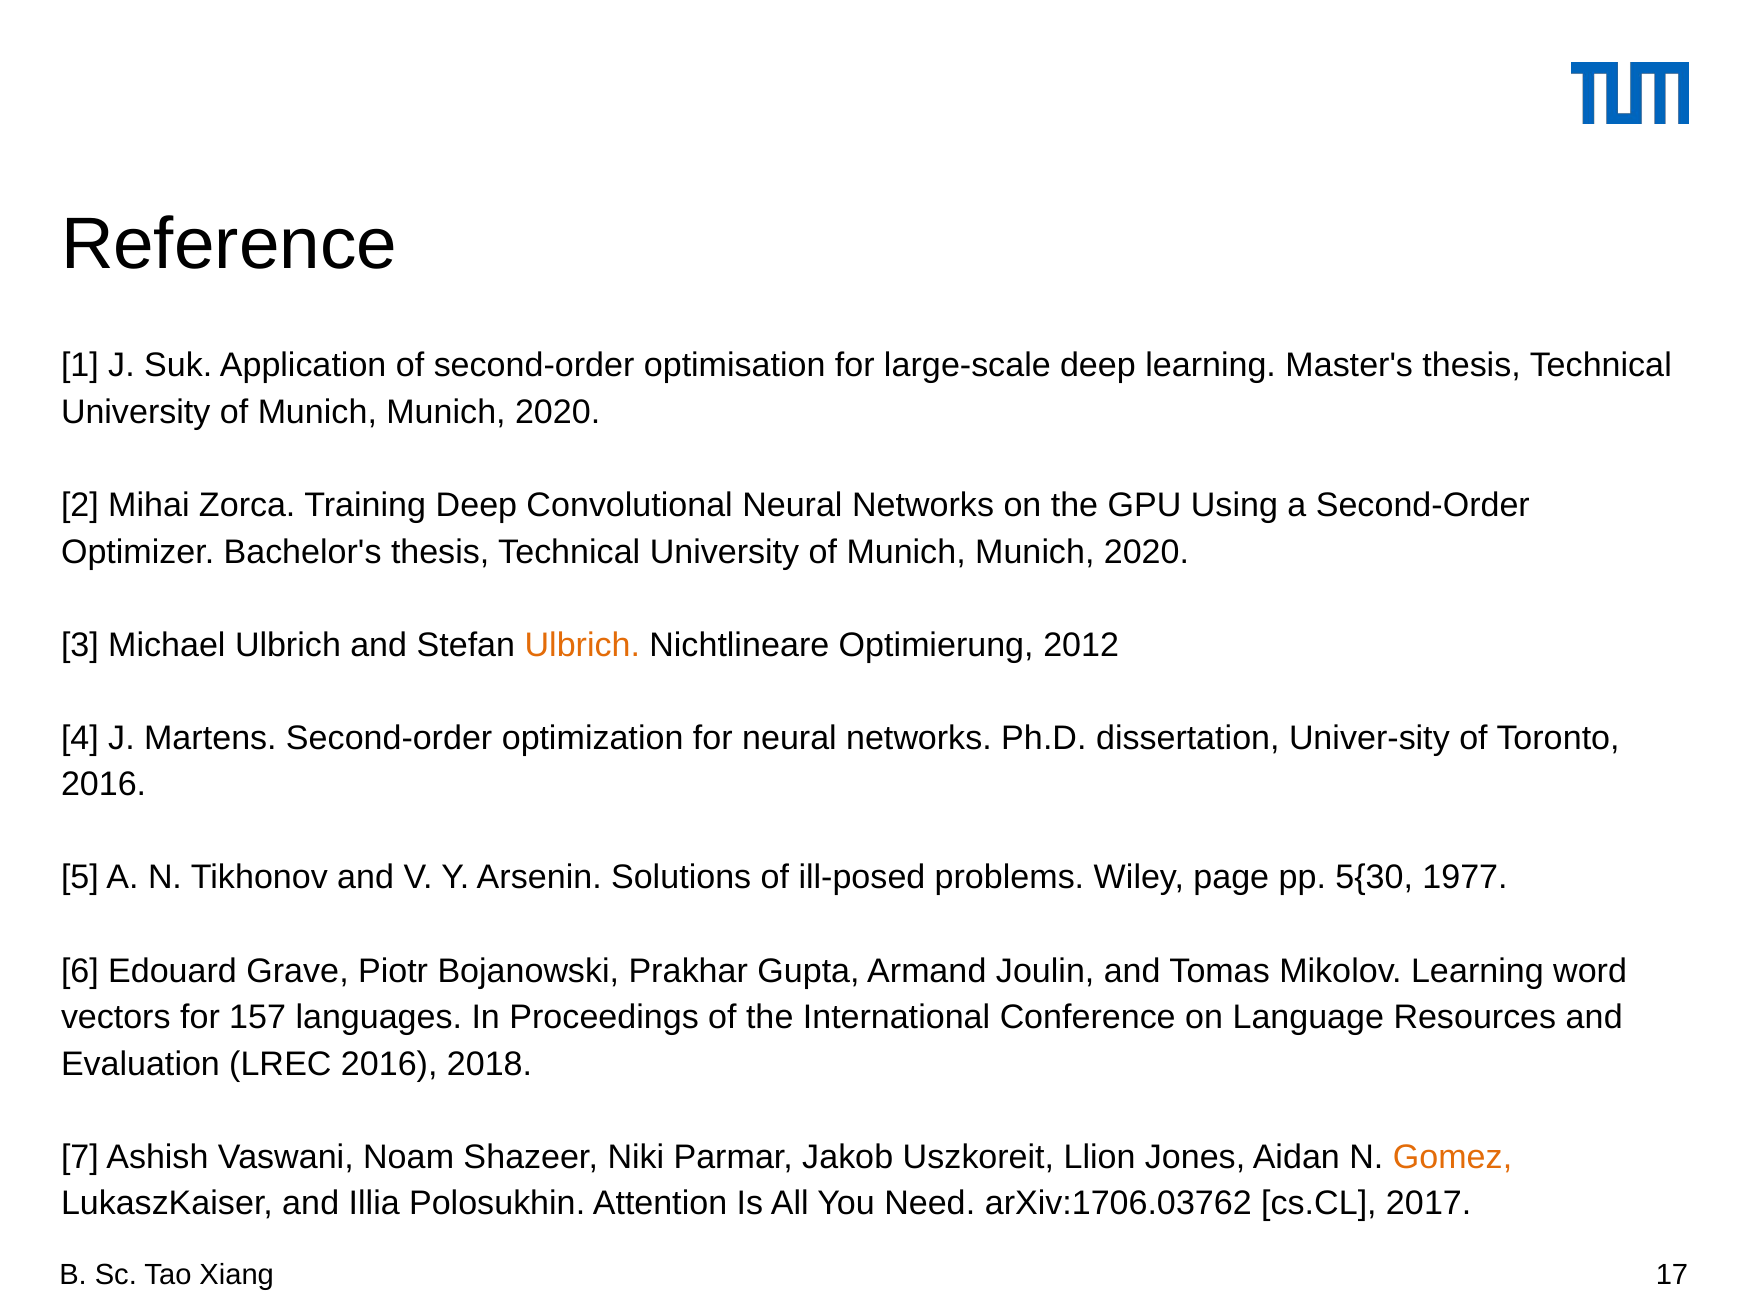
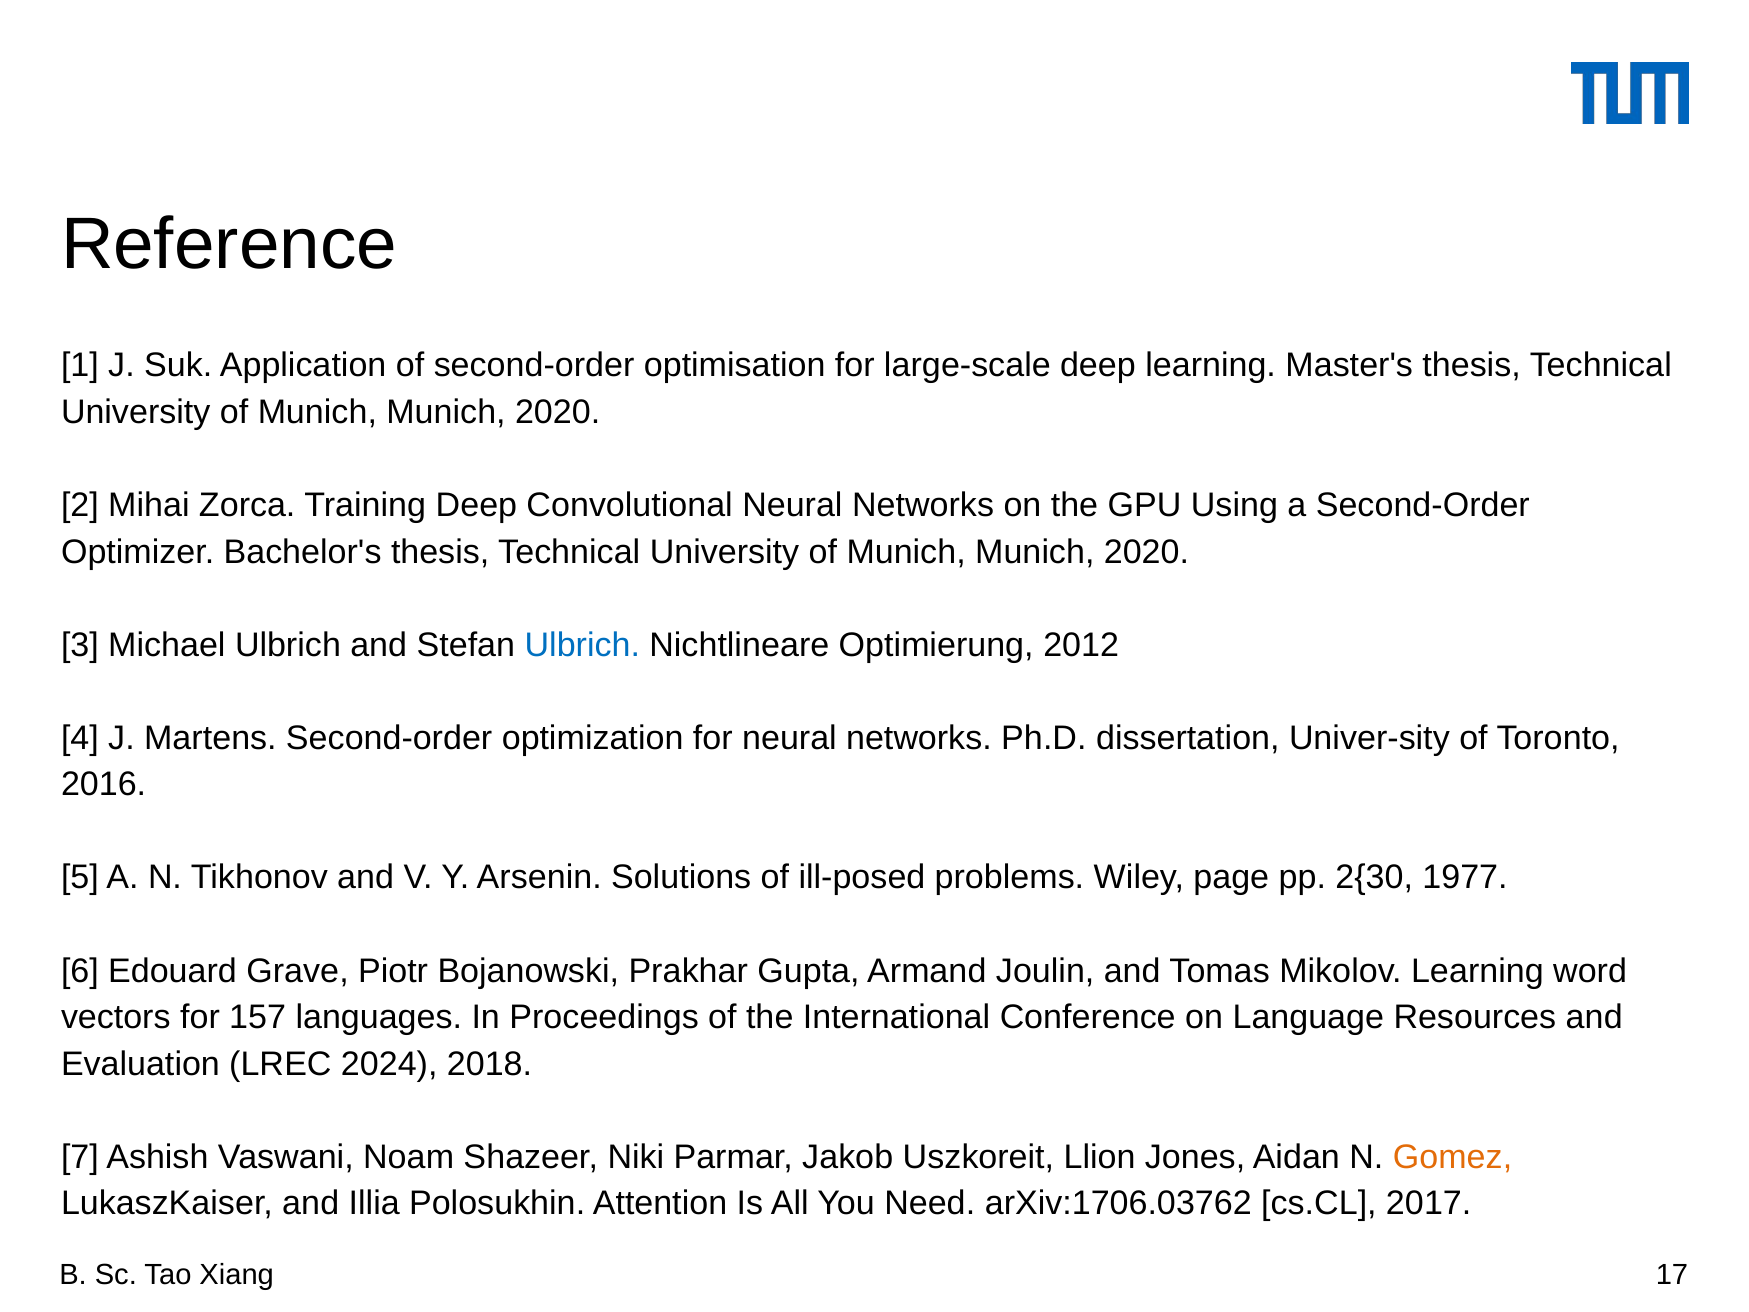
Ulbrich at (582, 645) colour: orange -> blue
5{30: 5{30 -> 2{30
LREC 2016: 2016 -> 2024
